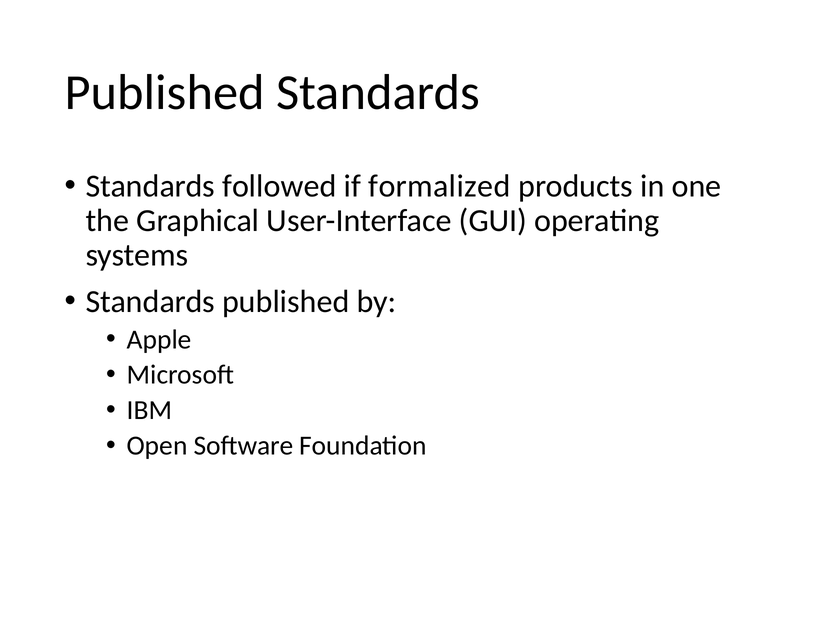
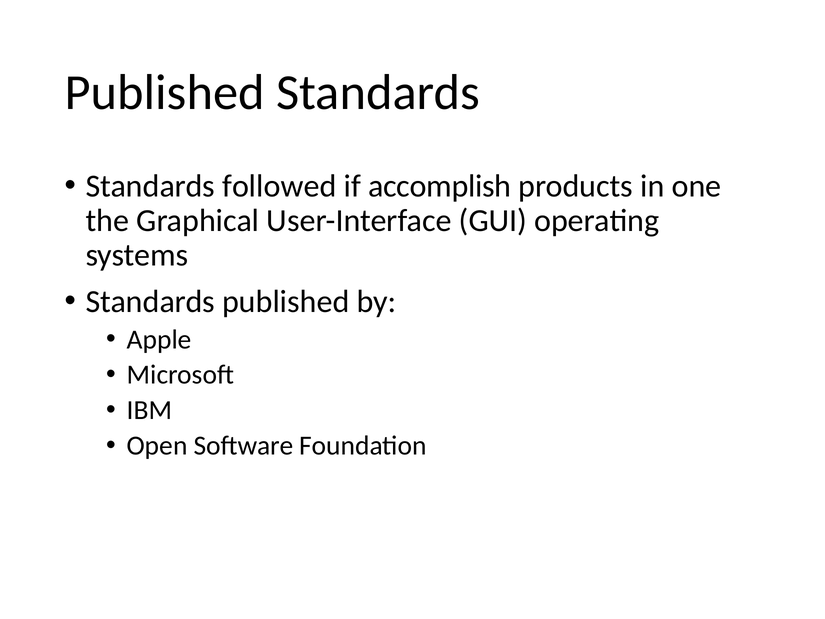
formalized: formalized -> accomplish
